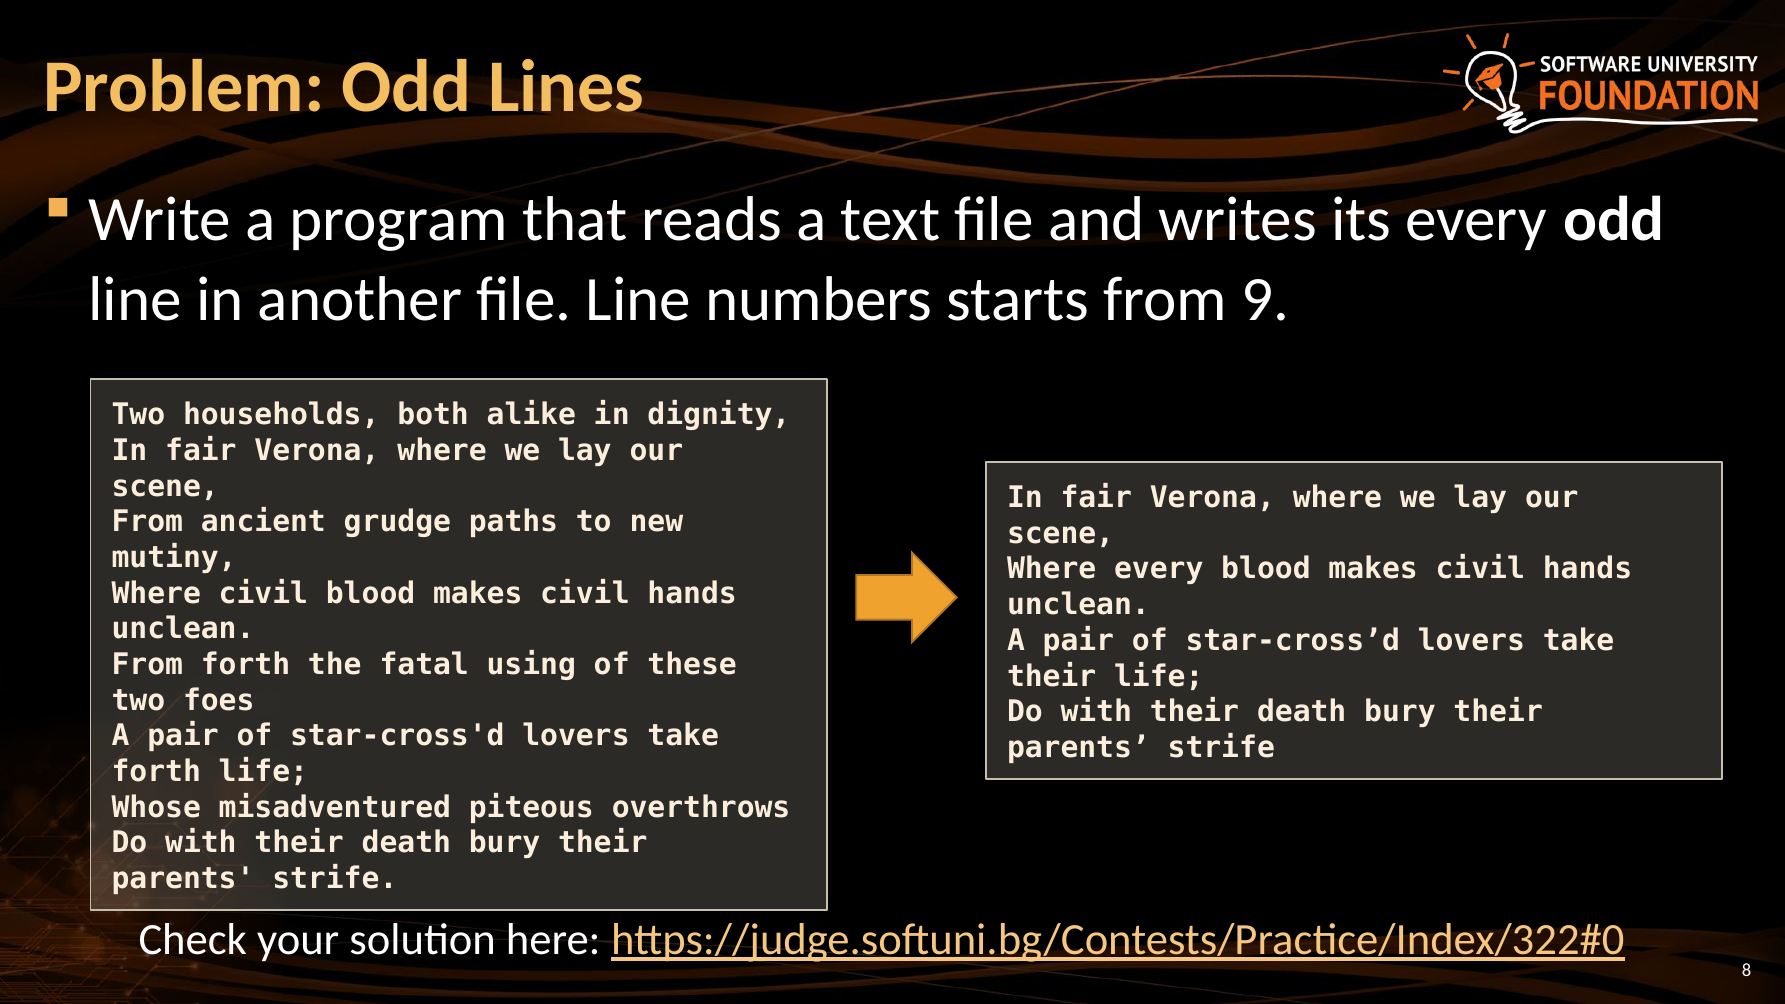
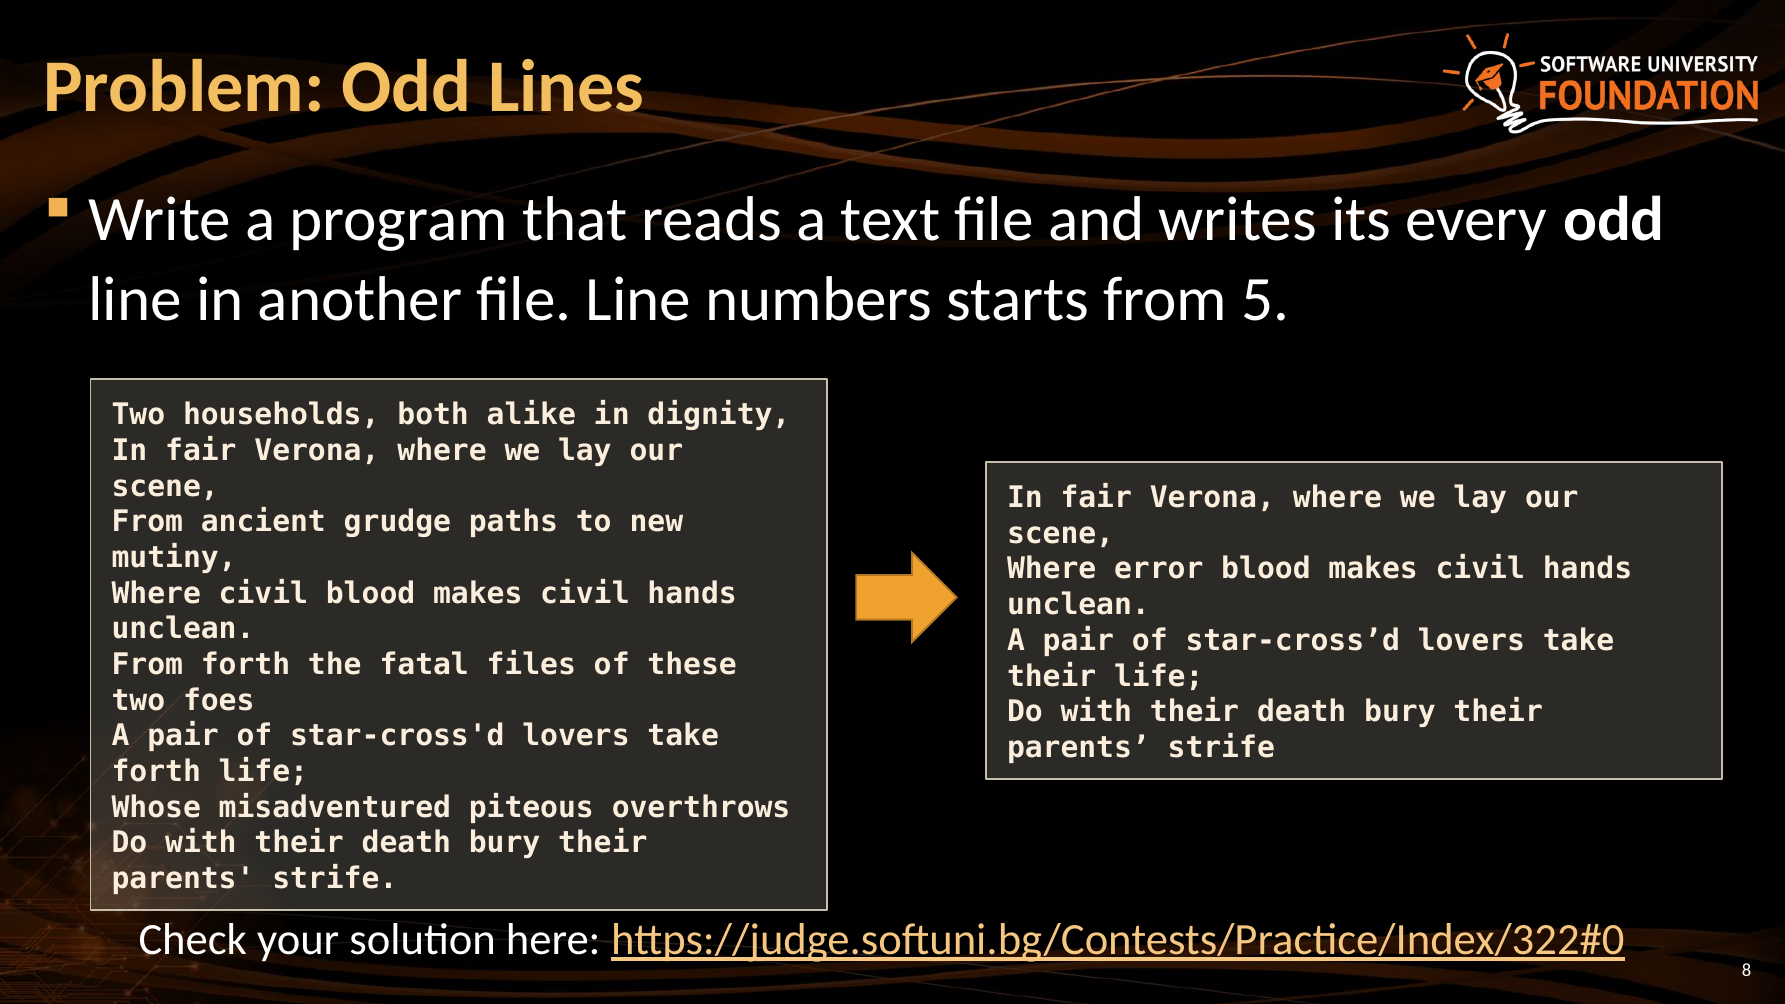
9: 9 -> 5
Where every: every -> error
using: using -> files
